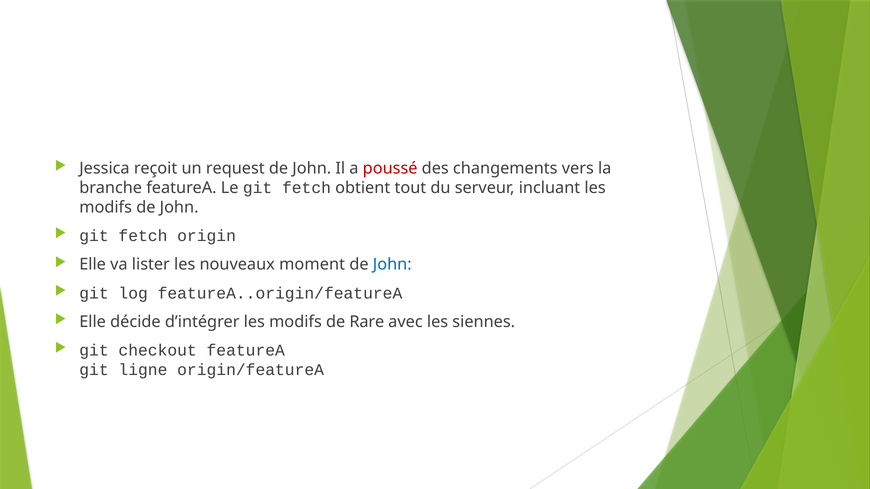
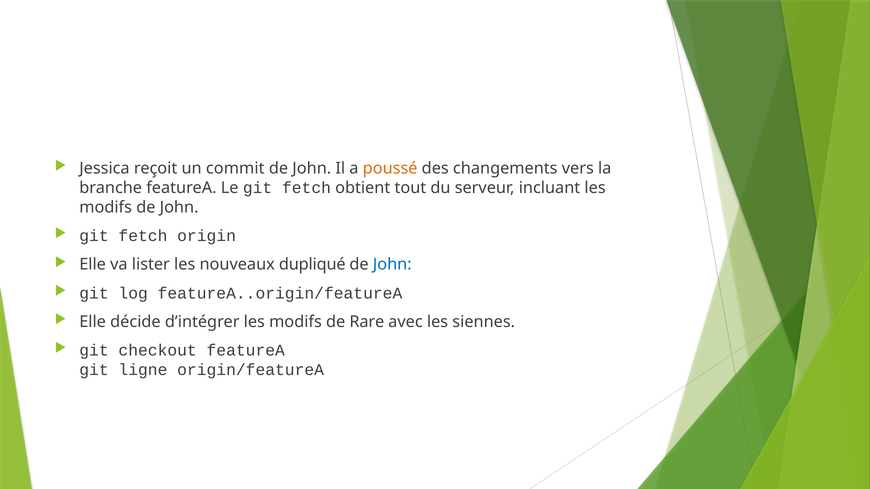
request: request -> commit
poussé colour: red -> orange
moment: moment -> dupliqué
